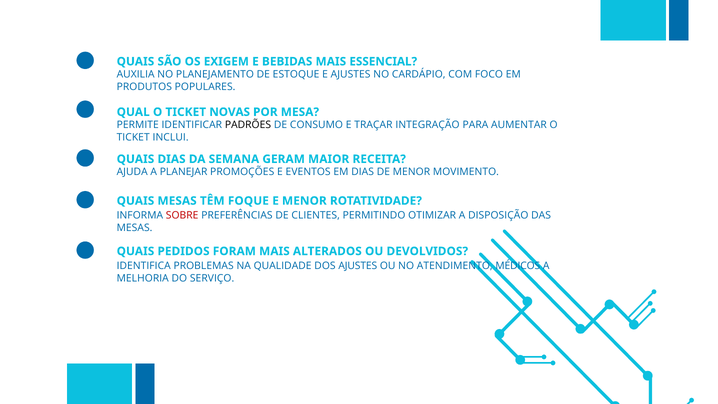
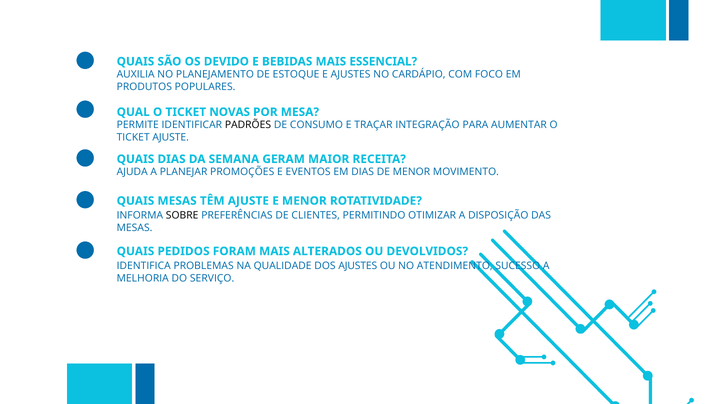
EXIGEM: EXIGEM -> DEVIDO
TICKET INCLUI: INCLUI -> AJUSTE
TÊM FOQUE: FOQUE -> AJUSTE
SOBRE colour: red -> black
MÉDICOS: MÉDICOS -> SUCESSO
